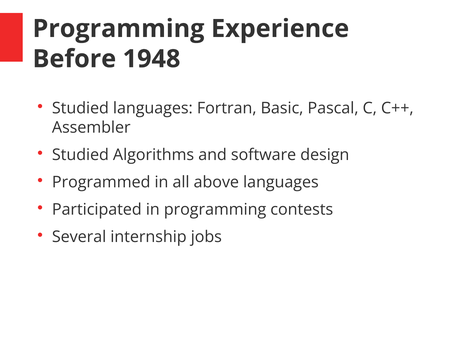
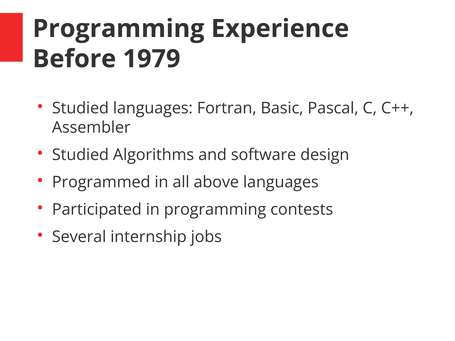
1948: 1948 -> 1979
